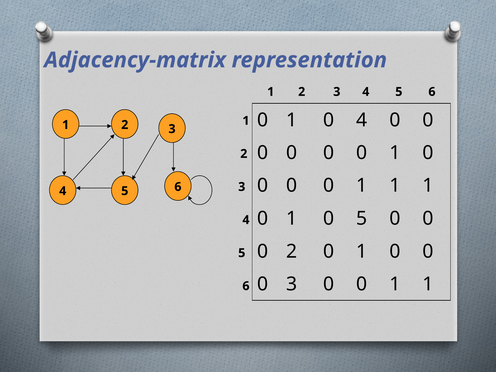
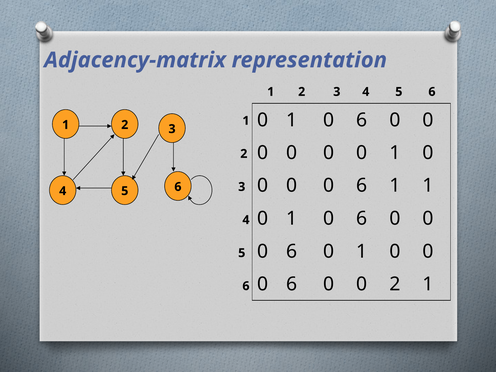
4 at (362, 120): 4 -> 6
1 at (362, 186): 1 -> 6
5 at (362, 219): 5 -> 6
2 at (292, 251): 2 -> 6
3 at (292, 284): 3 -> 6
1 at (395, 284): 1 -> 2
